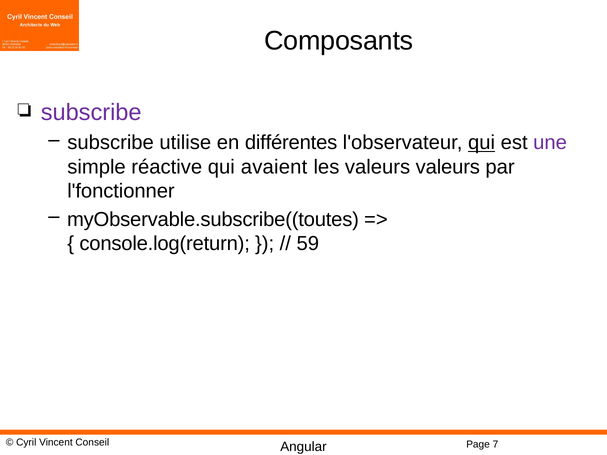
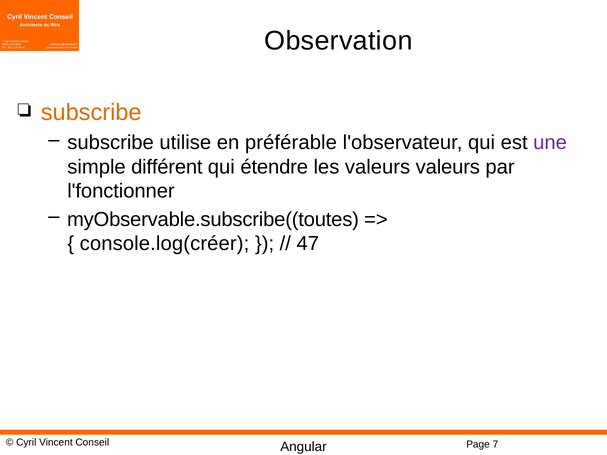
Composants: Composants -> Observation
subscribe at (91, 113) colour: purple -> orange
différentes: différentes -> préférable
qui at (482, 143) underline: present -> none
réactive: réactive -> différent
avaient: avaient -> étendre
console.log(return: console.log(return -> console.log(créer
59: 59 -> 47
